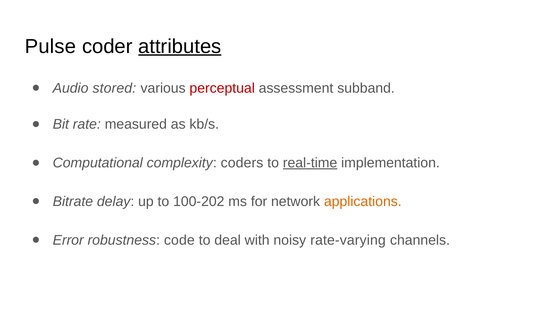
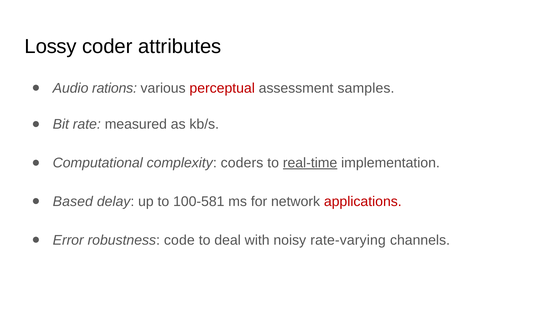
Pulse: Pulse -> Lossy
attributes underline: present -> none
stored: stored -> rations
subband: subband -> samples
Bitrate: Bitrate -> Based
100-202: 100-202 -> 100-581
applications colour: orange -> red
